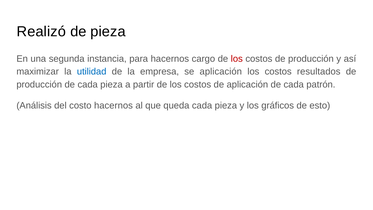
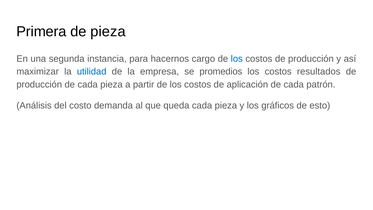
Realizó: Realizó -> Primera
los at (237, 59) colour: red -> blue
se aplicación: aplicación -> promedios
costo hacernos: hacernos -> demanda
